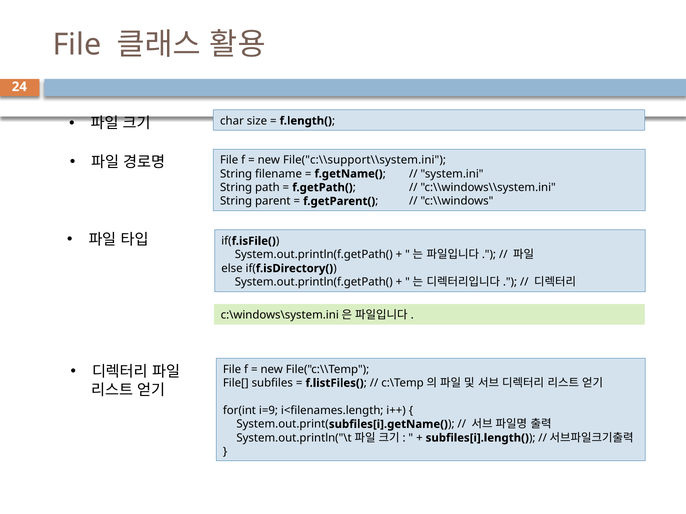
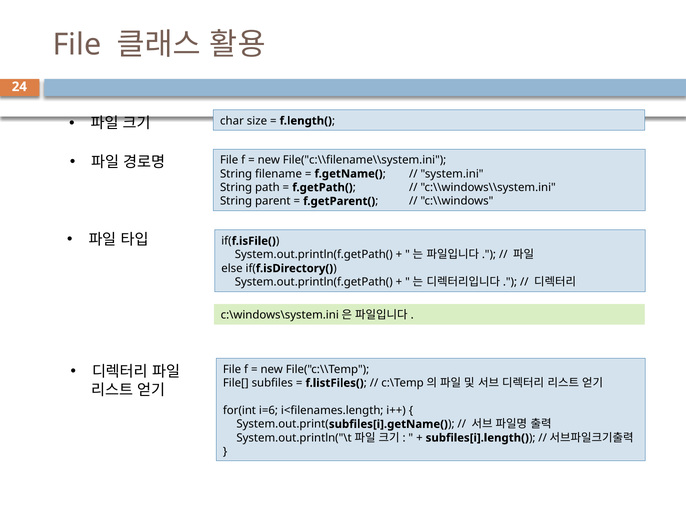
File("c:\\support\\system.ini: File("c:\\support\\system.ini -> File("c:\\filename\\system.ini
i=9: i=9 -> i=6
